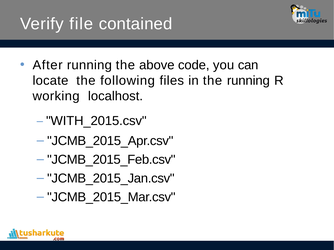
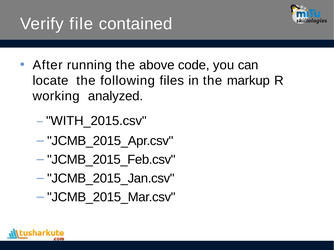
the running: running -> markup
localhost: localhost -> analyzed
